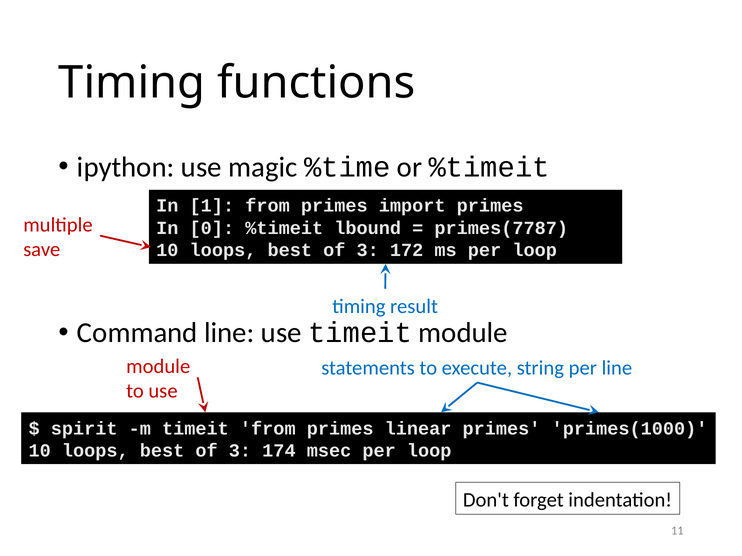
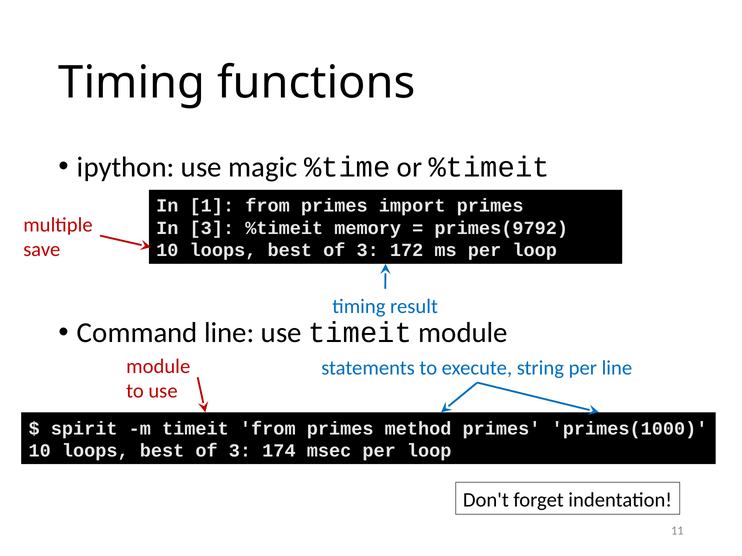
In 0: 0 -> 3
lbound: lbound -> memory
primes(7787: primes(7787 -> primes(9792
linear: linear -> method
